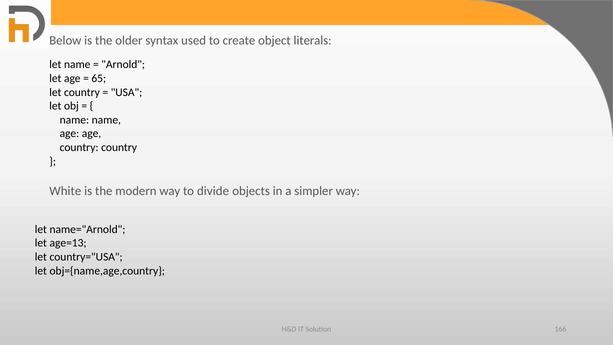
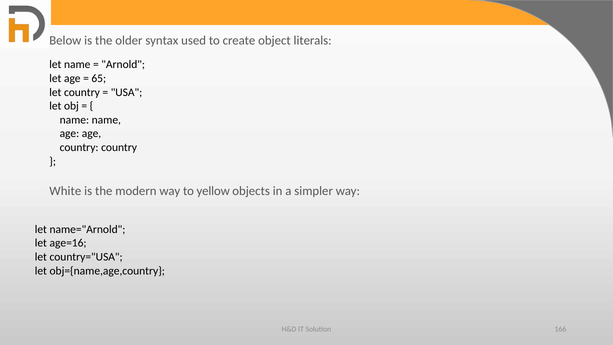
divide: divide -> yellow
age=13: age=13 -> age=16
